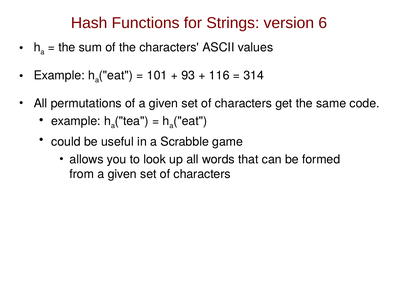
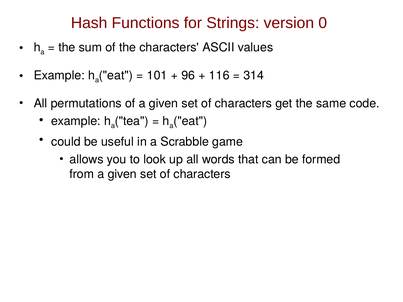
6: 6 -> 0
93: 93 -> 96
